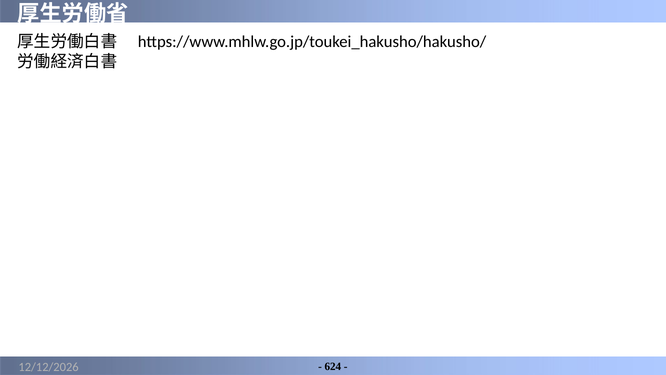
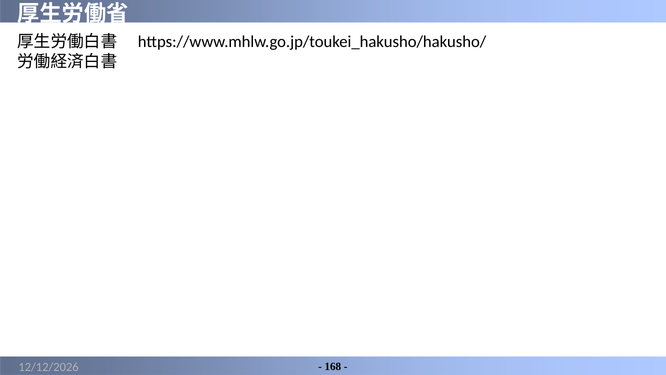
624: 624 -> 168
